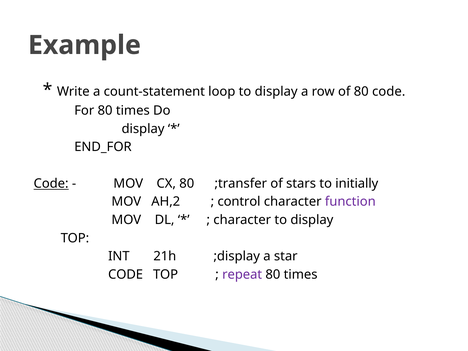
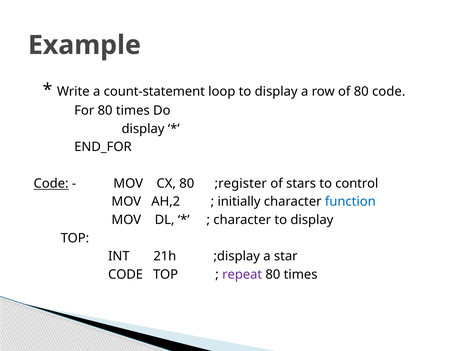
;transfer: ;transfer -> ;register
initially: initially -> control
control: control -> initially
function colour: purple -> blue
